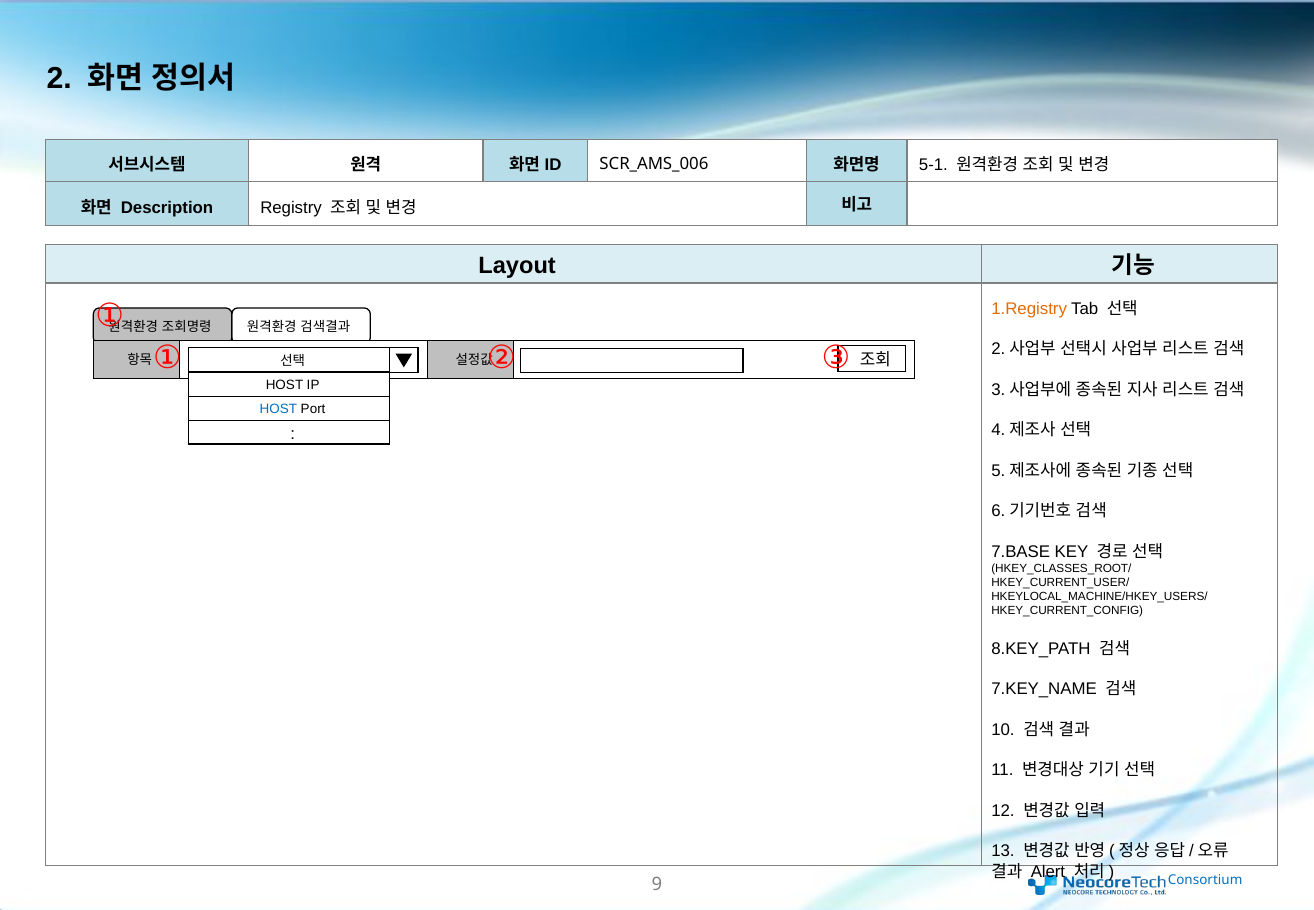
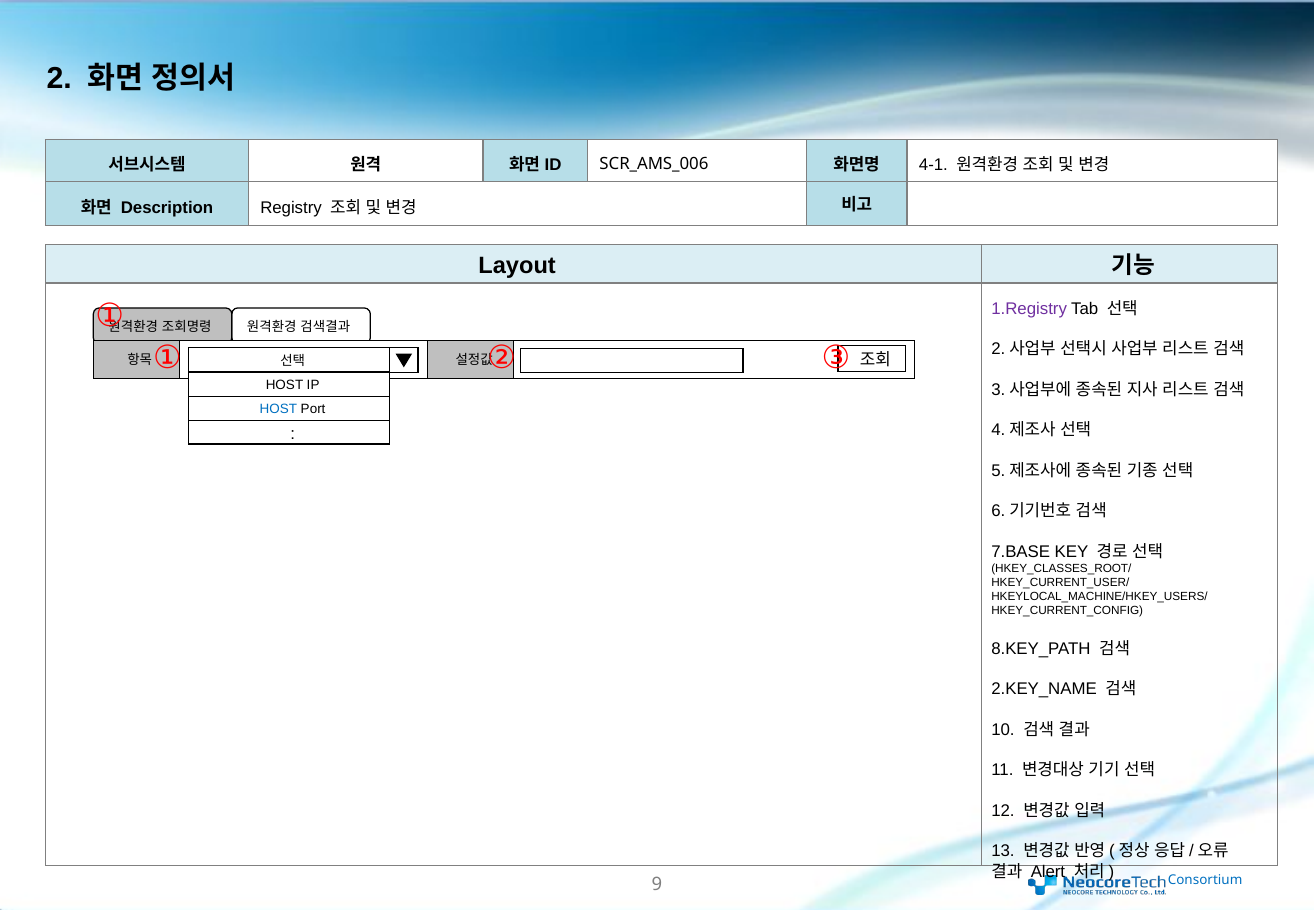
5-1: 5-1 -> 4-1
1.Registry colour: orange -> purple
7.KEY_NAME: 7.KEY_NAME -> 2.KEY_NAME
